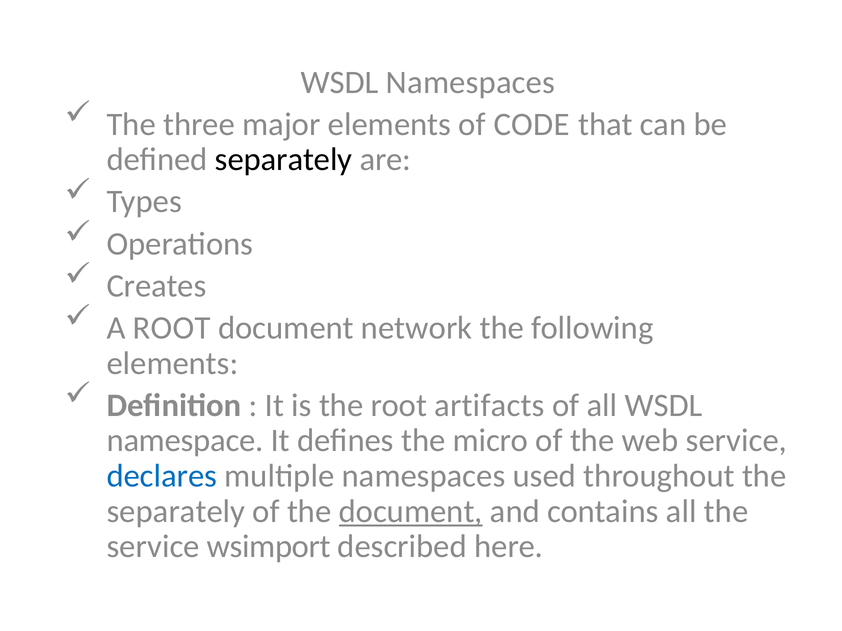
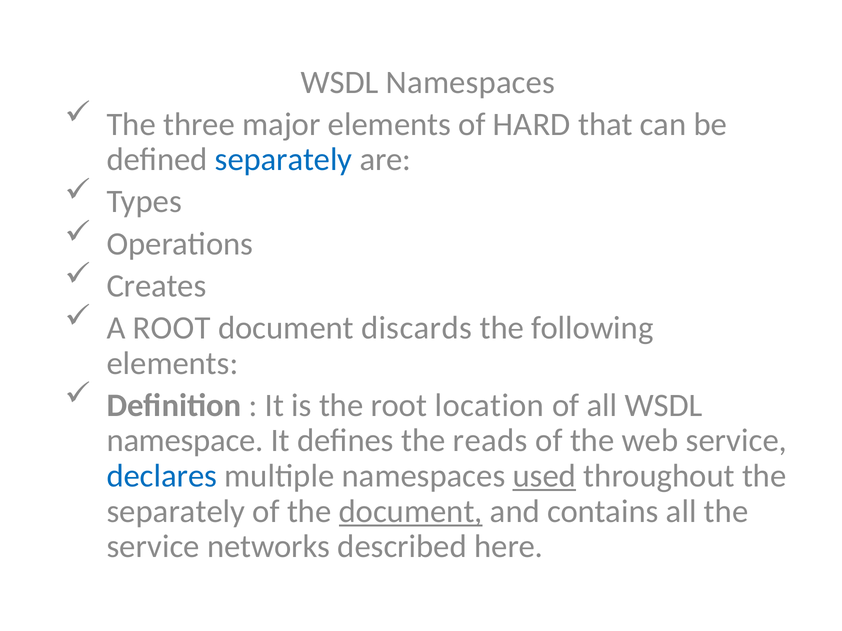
CODE: CODE -> HARD
separately at (284, 160) colour: black -> blue
network: network -> discards
artifacts: artifacts -> location
micro: micro -> reads
used underline: none -> present
wsimport: wsimport -> networks
